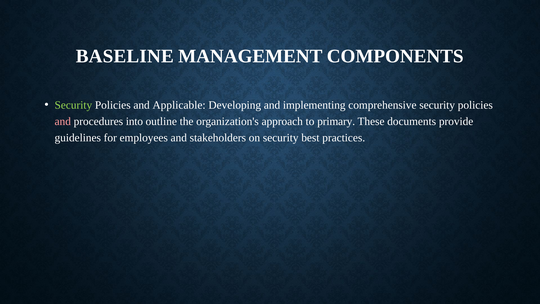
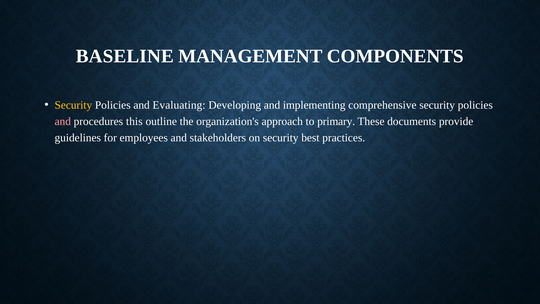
Security at (73, 105) colour: light green -> yellow
Applicable: Applicable -> Evaluating
into: into -> this
